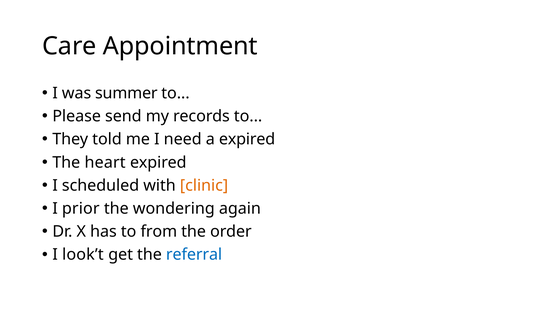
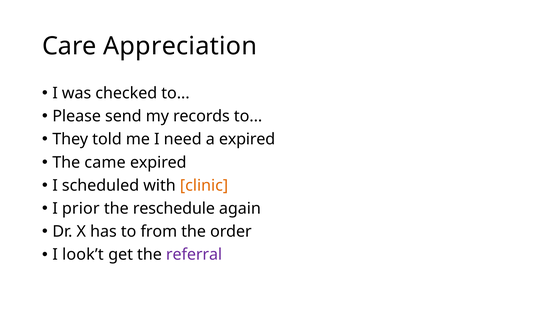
Appointment: Appointment -> Appreciation
summer: summer -> checked
heart: heart -> came
wondering: wondering -> reschedule
referral colour: blue -> purple
